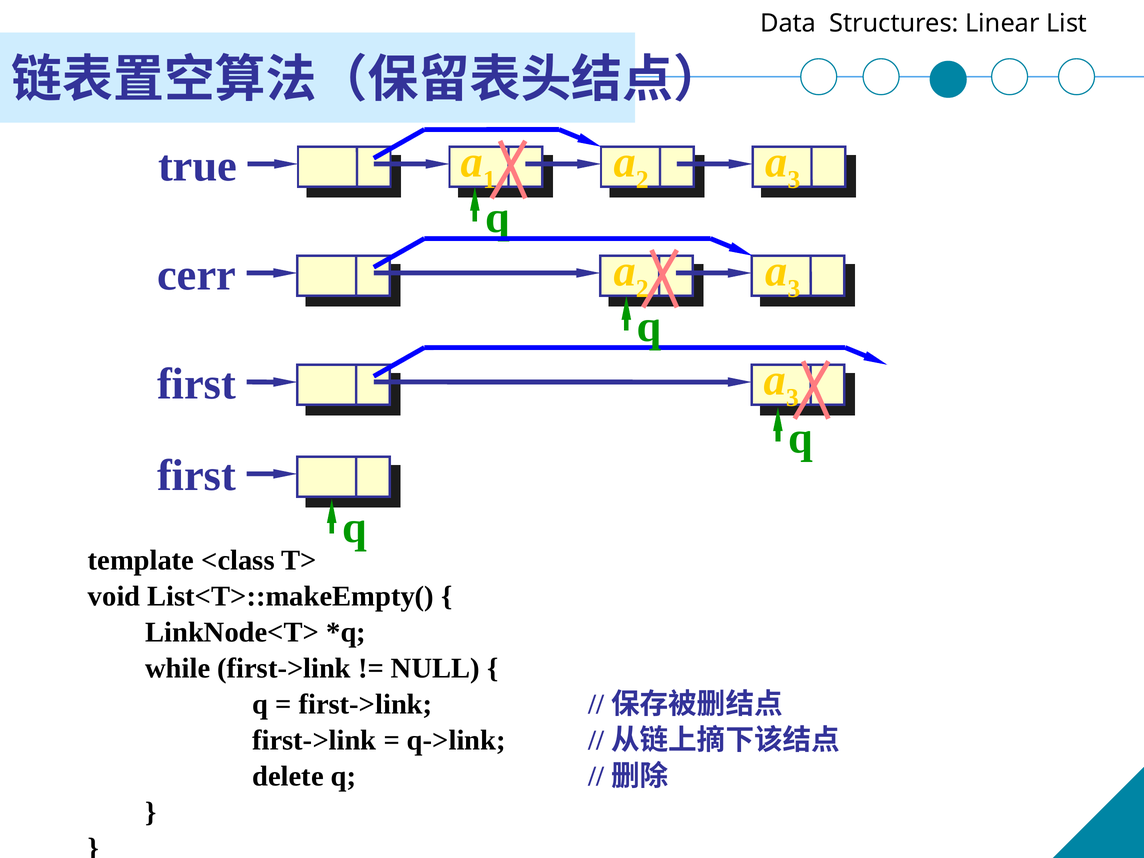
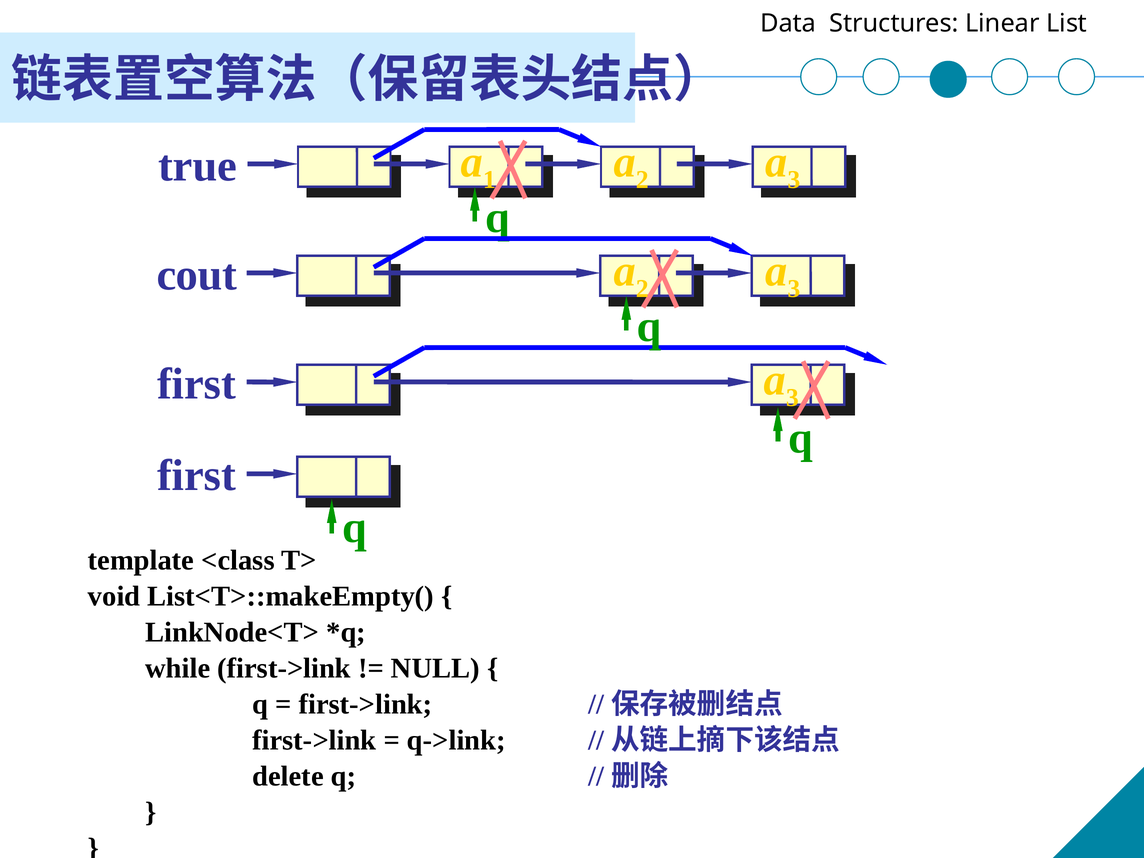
cerr: cerr -> cout
